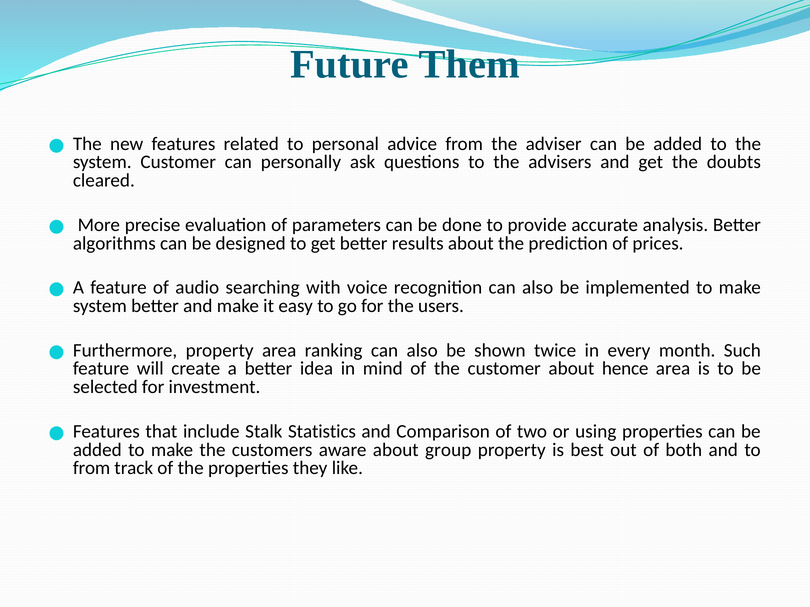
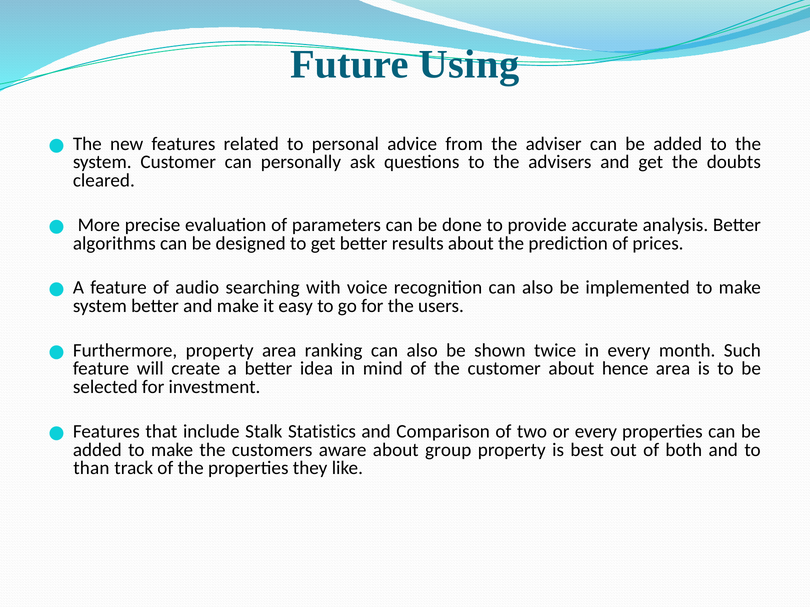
Them: Them -> Using
or using: using -> every
from at (92, 468): from -> than
